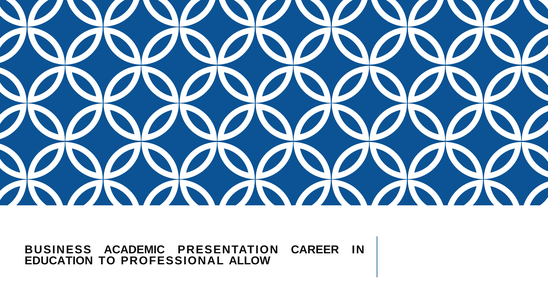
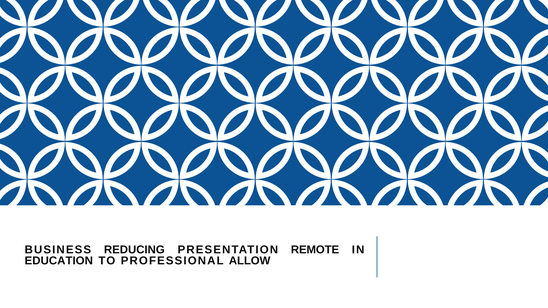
ACADEMIC: ACADEMIC -> REDUCING
CAREER: CAREER -> REMOTE
